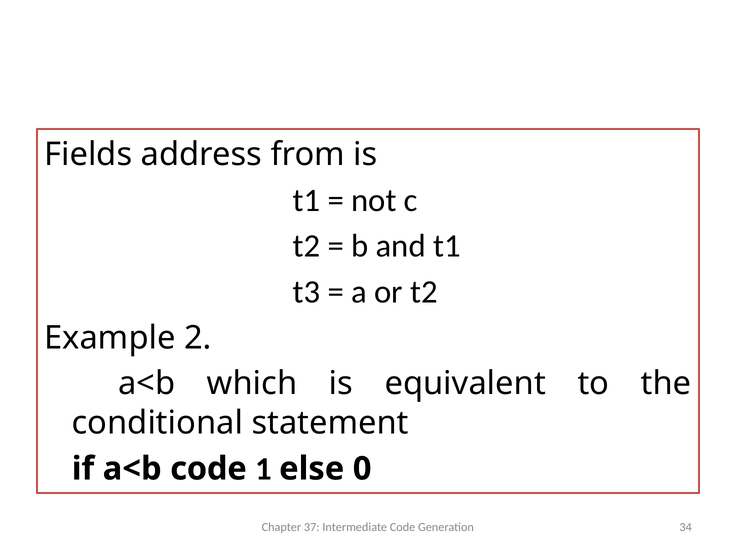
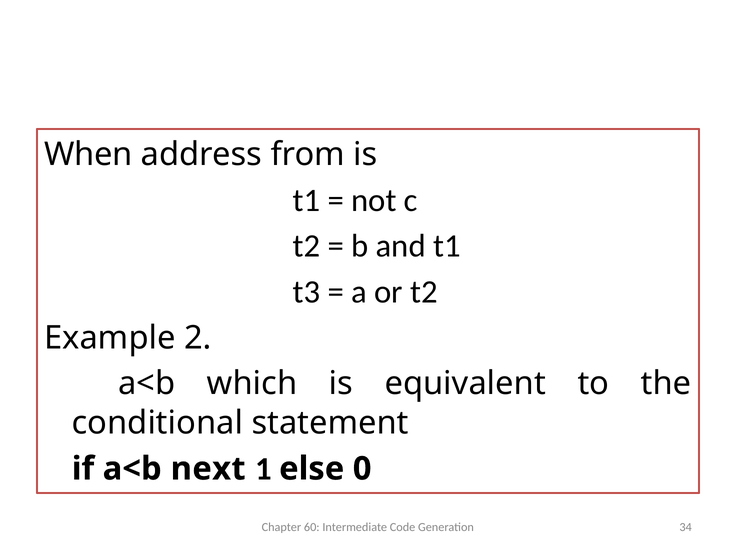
Fields: Fields -> When
a<b code: code -> next
37: 37 -> 60
